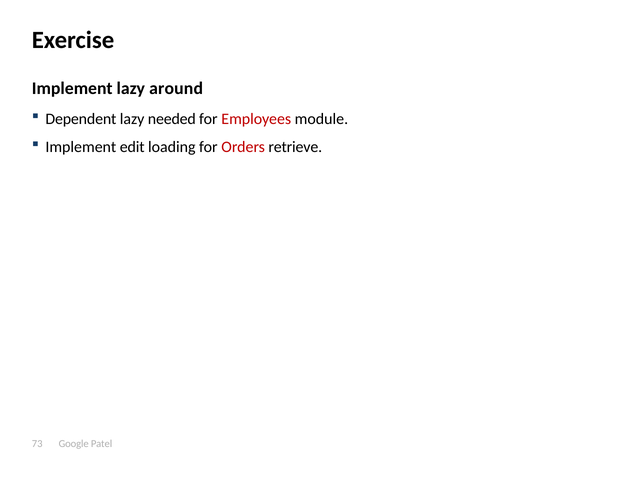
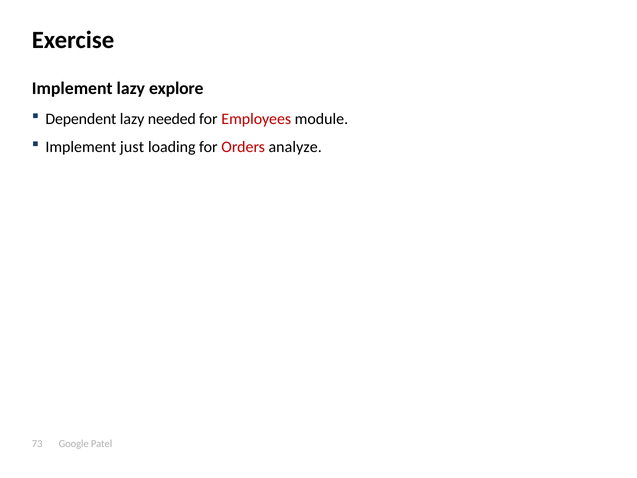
around: around -> explore
edit: edit -> just
retrieve: retrieve -> analyze
